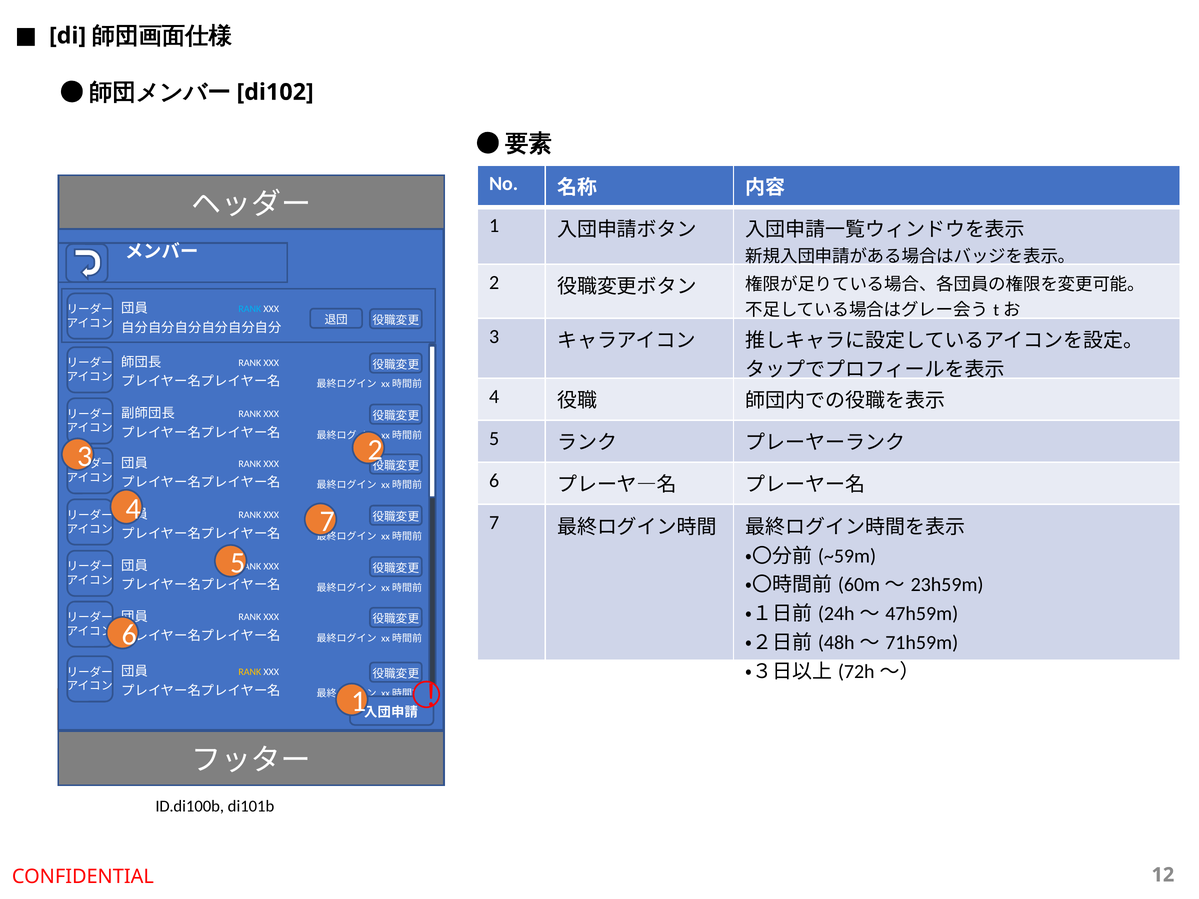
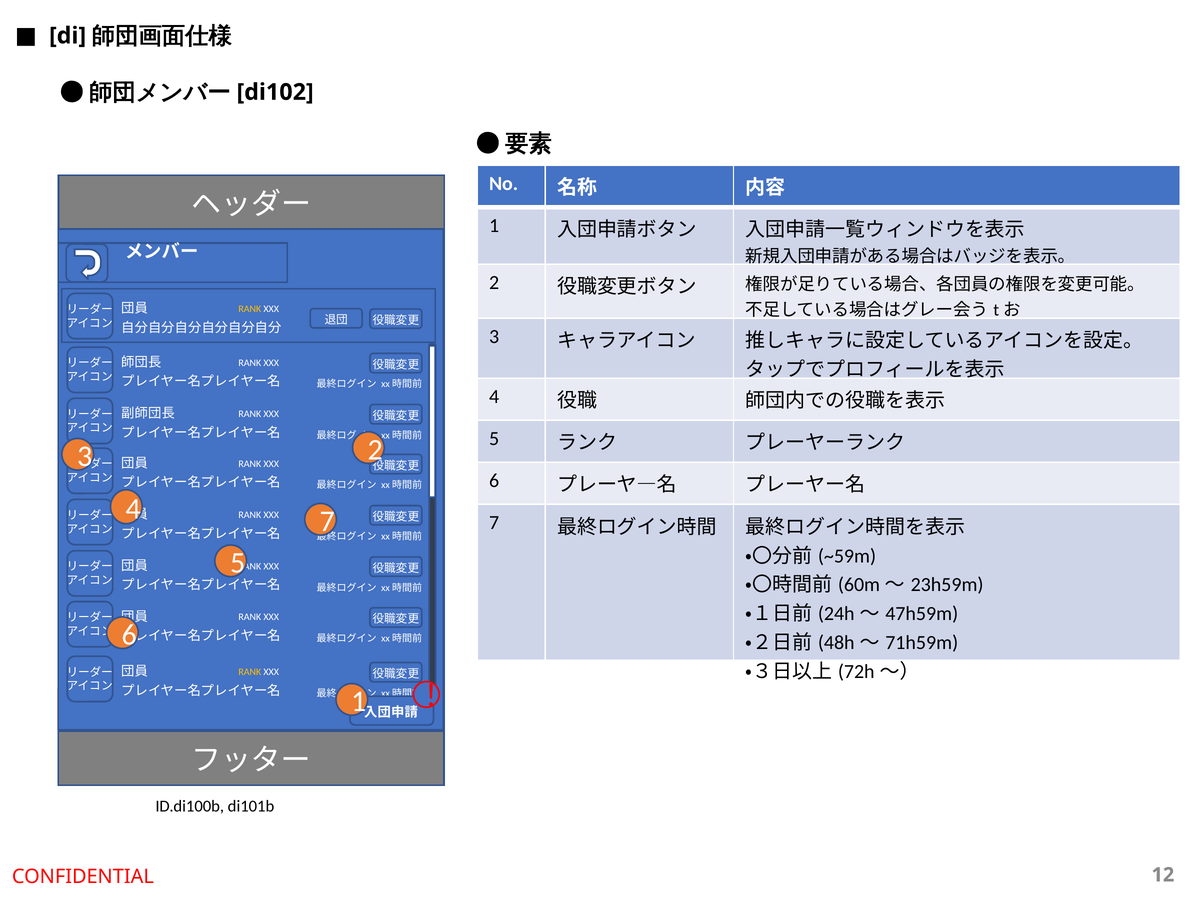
RANK at (250, 309) colour: light blue -> yellow
